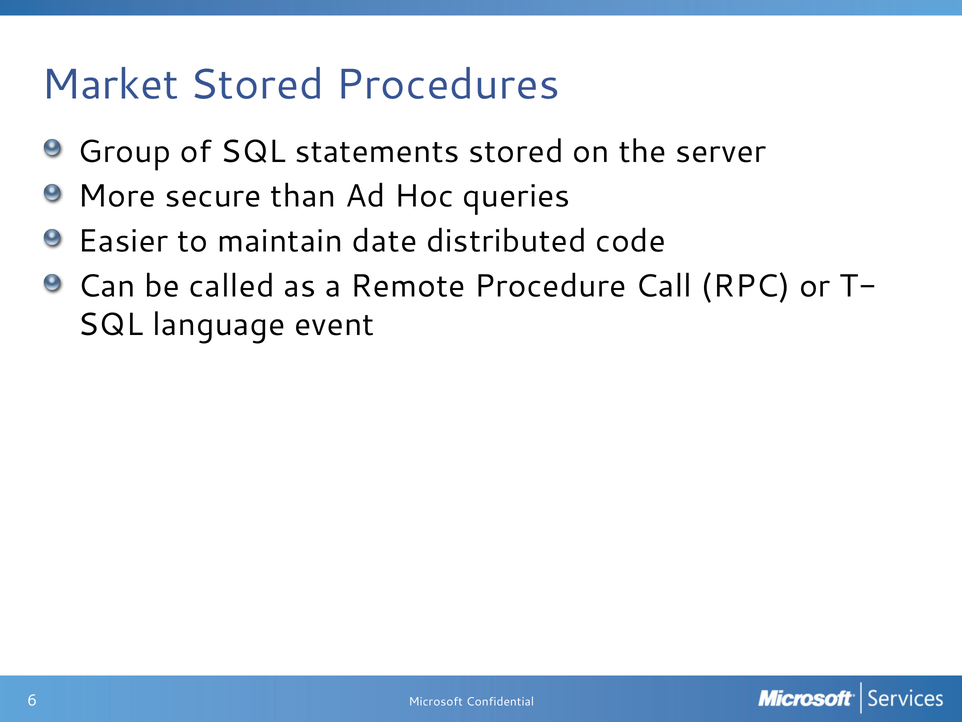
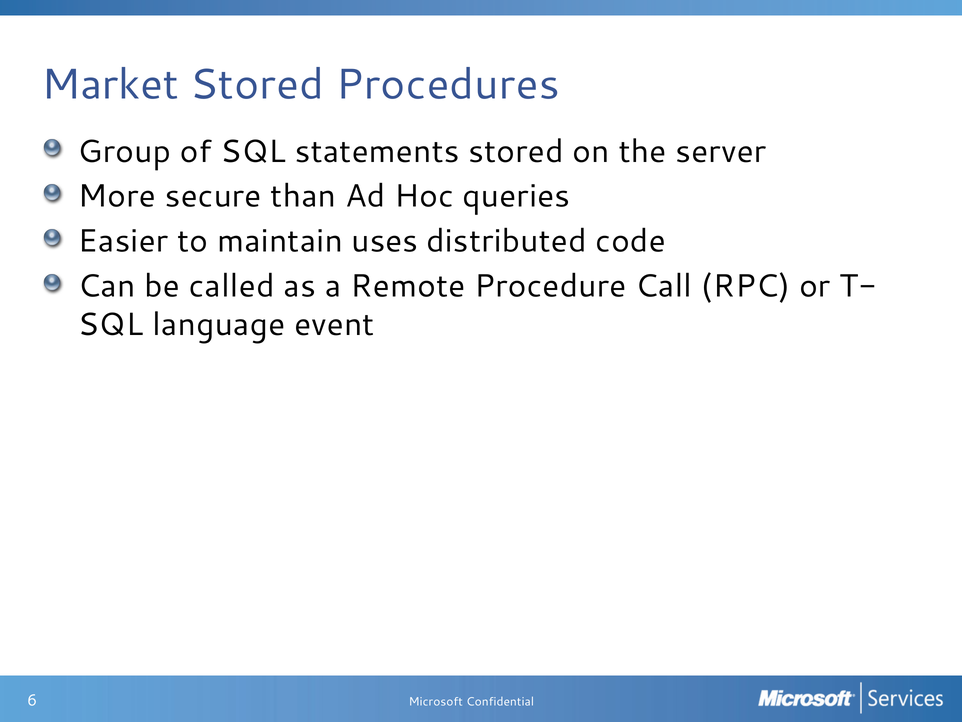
date: date -> uses
